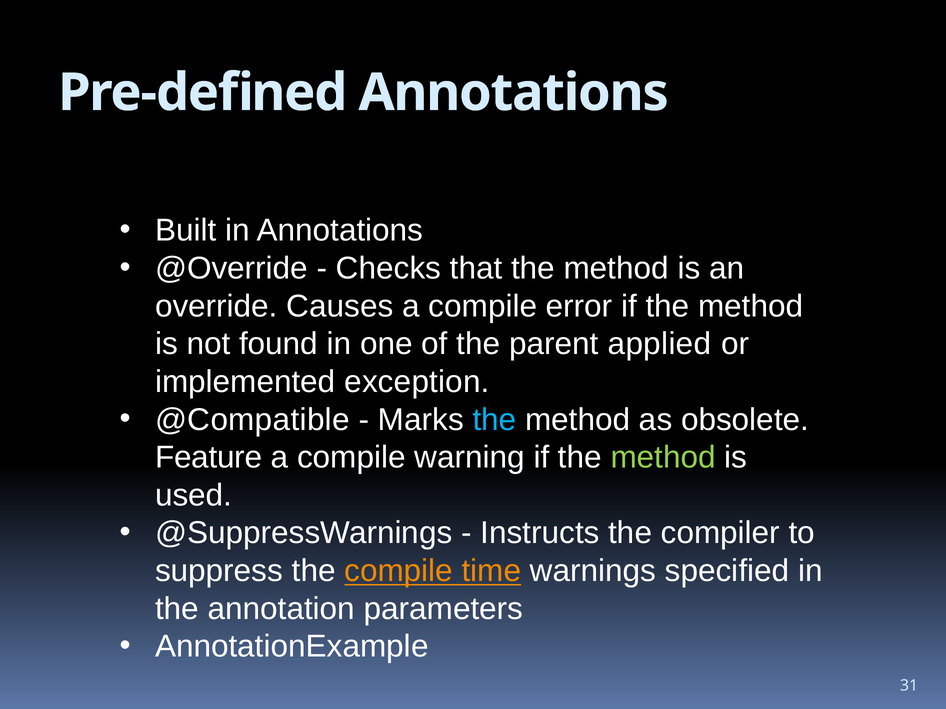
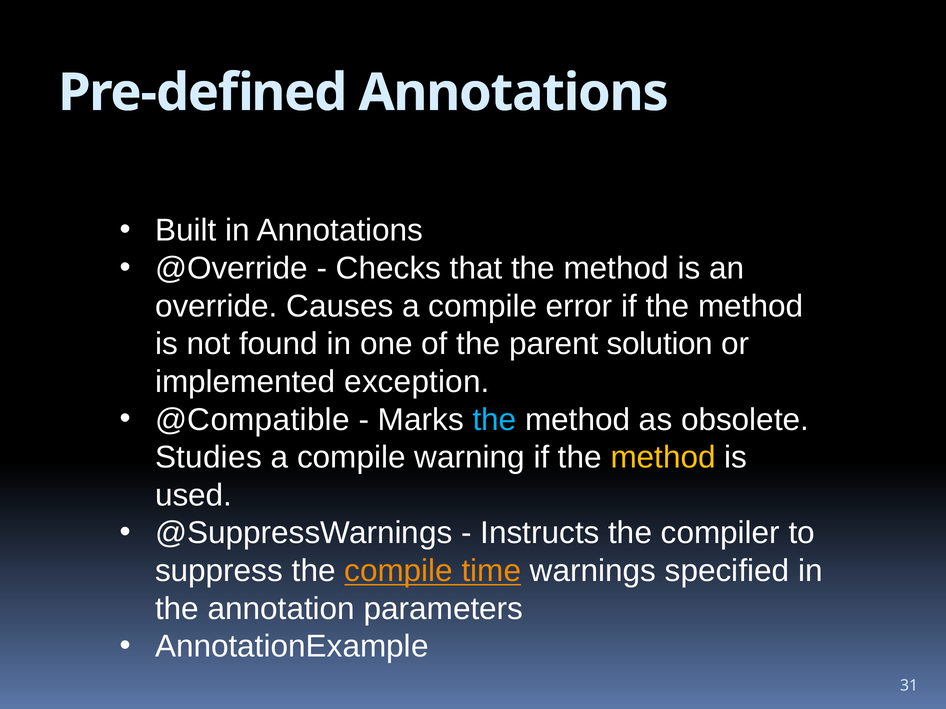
applied: applied -> solution
Feature: Feature -> Studies
method at (663, 458) colour: light green -> yellow
